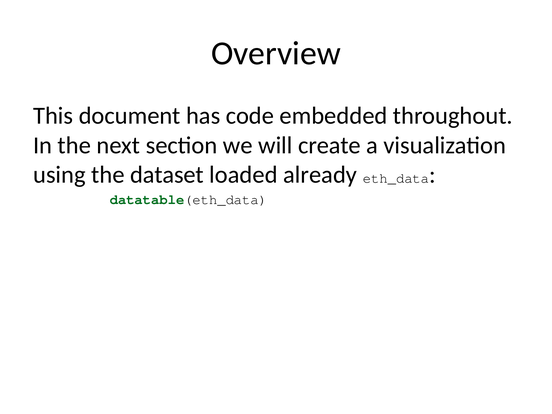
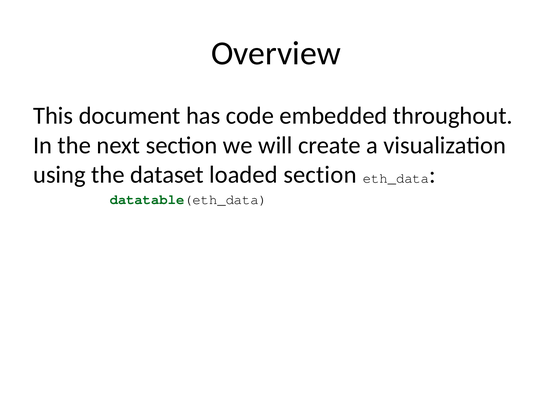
loaded already: already -> section
